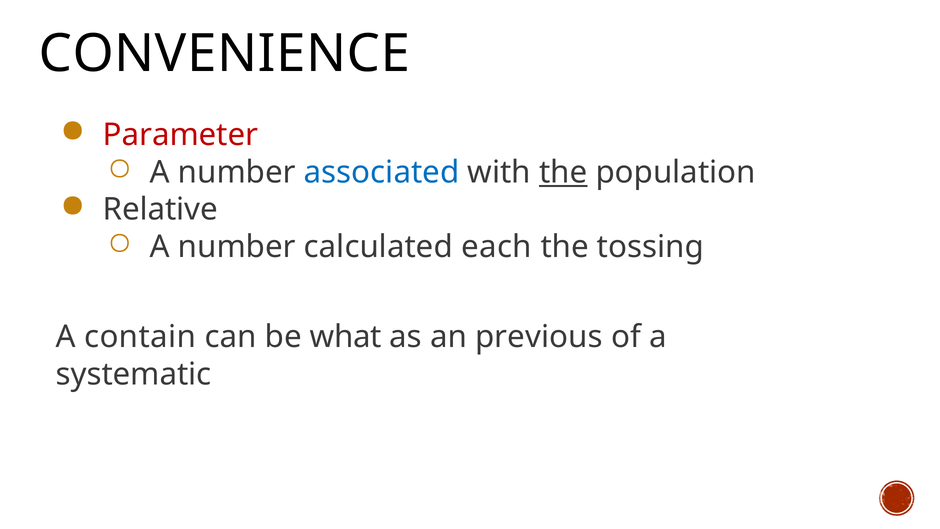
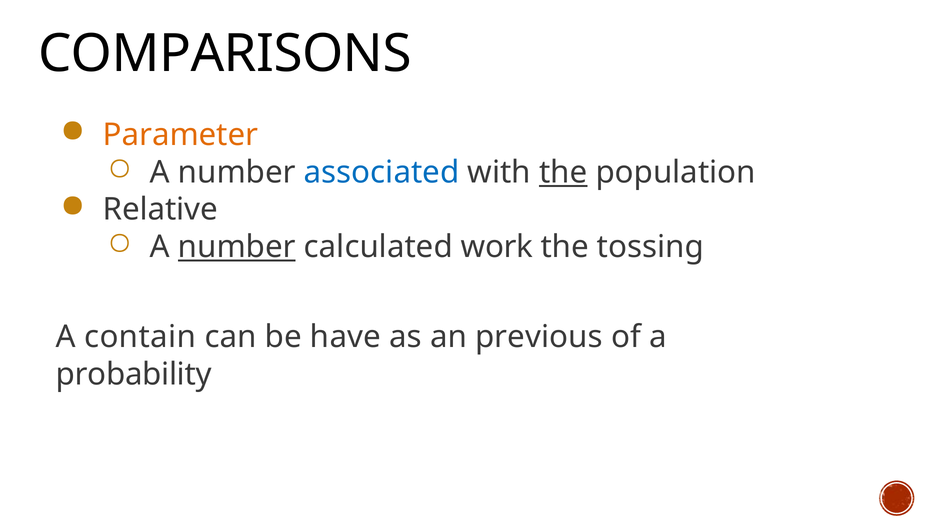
CONVENIENCE: CONVENIENCE -> COMPARISONS
Parameter colour: red -> orange
number at (237, 247) underline: none -> present
each: each -> work
what: what -> have
systematic: systematic -> probability
